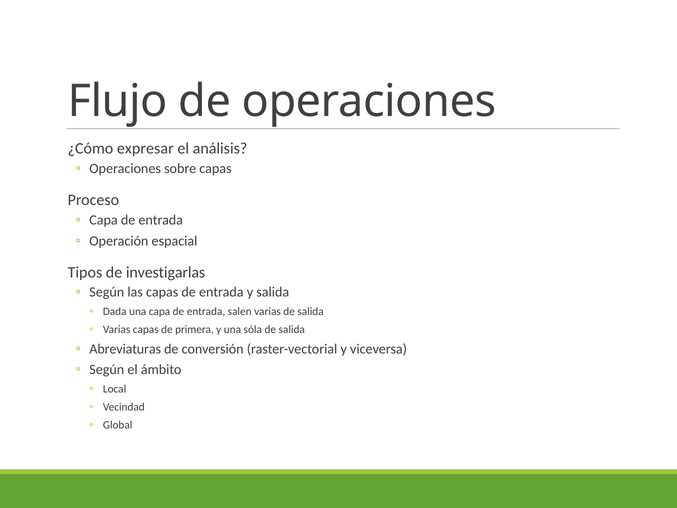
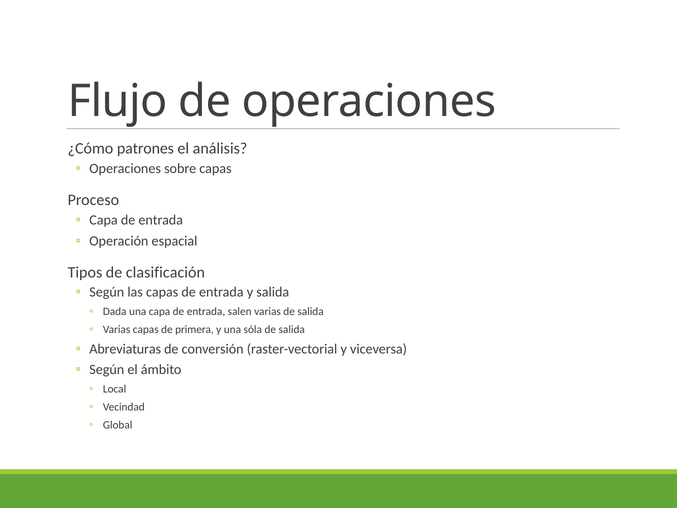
expresar: expresar -> patrones
investigarlas: investigarlas -> clasificación
